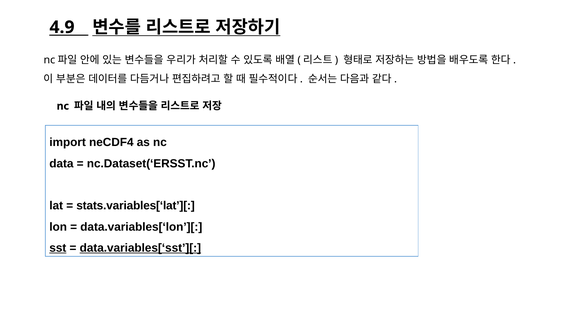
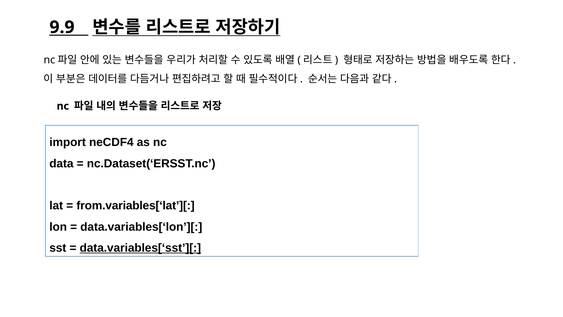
4.9: 4.9 -> 9.9
stats.variables[‘lat’][: stats.variables[‘lat’][ -> from.variables[‘lat’][
sst underline: present -> none
